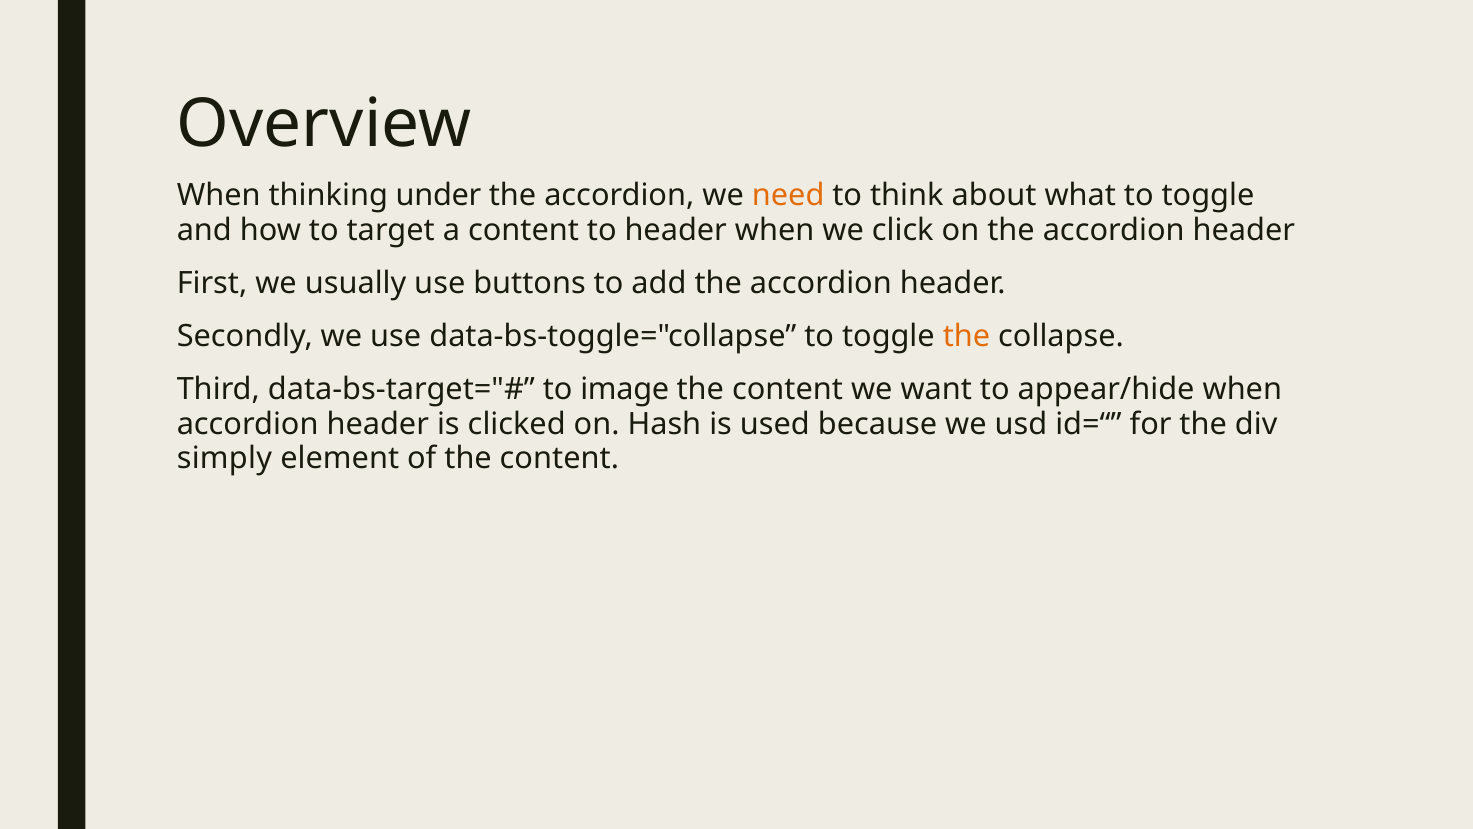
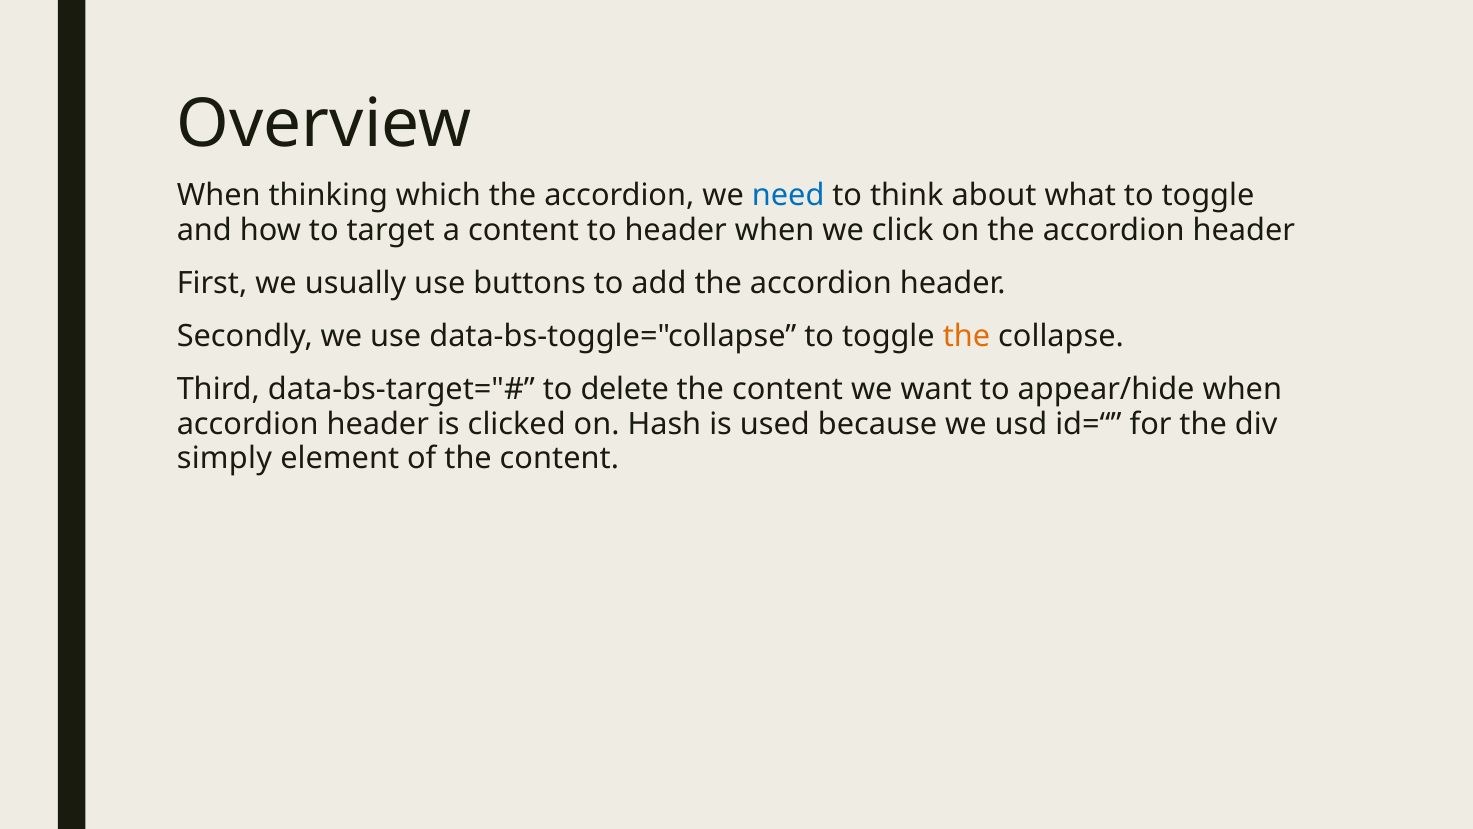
under: under -> which
need colour: orange -> blue
image: image -> delete
